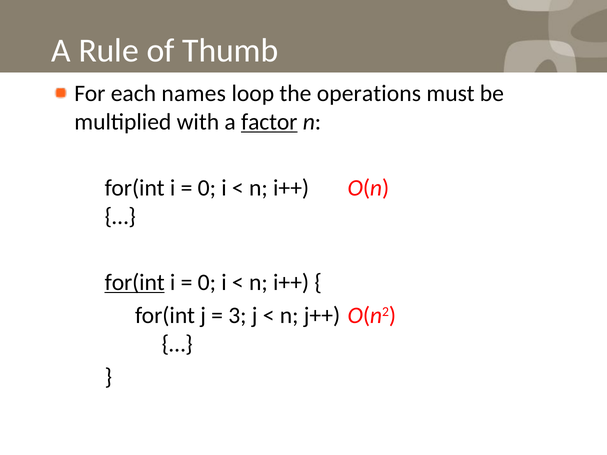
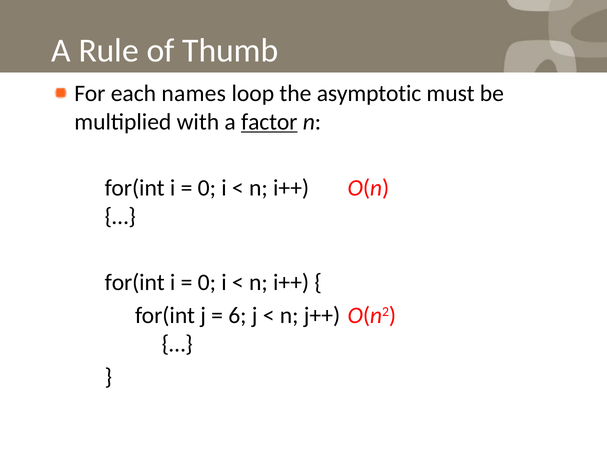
operations: operations -> asymptotic
for(int at (135, 283) underline: present -> none
3: 3 -> 6
